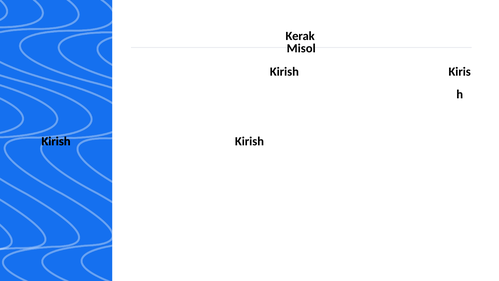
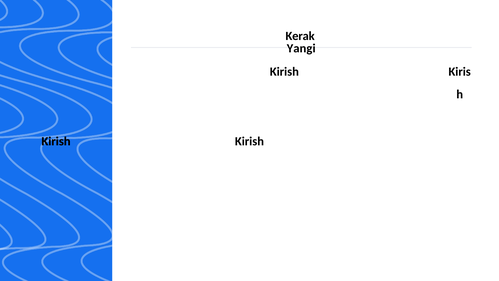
Misol: Misol -> Yangi
